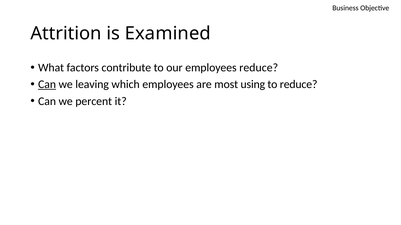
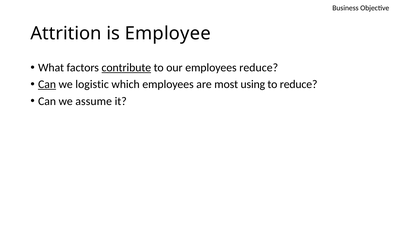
Examined: Examined -> Employee
contribute underline: none -> present
leaving: leaving -> logistic
percent: percent -> assume
